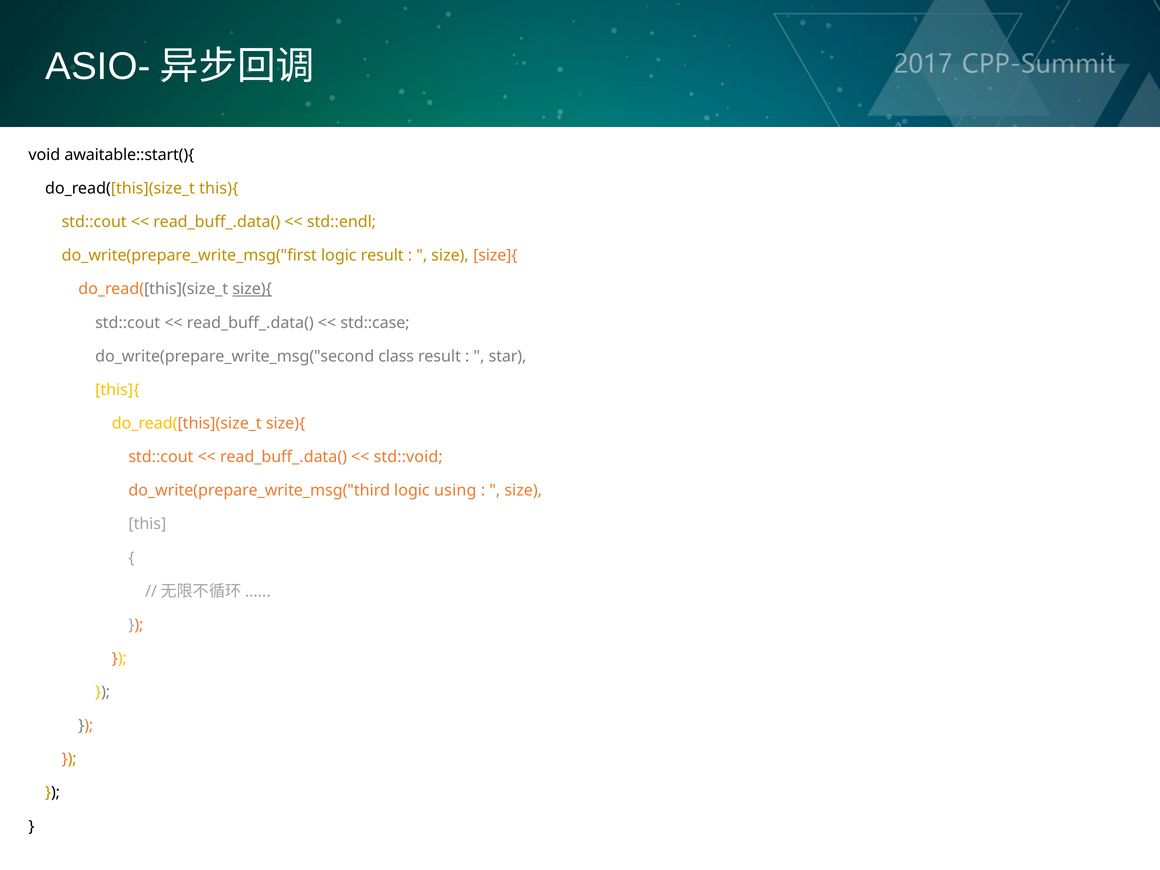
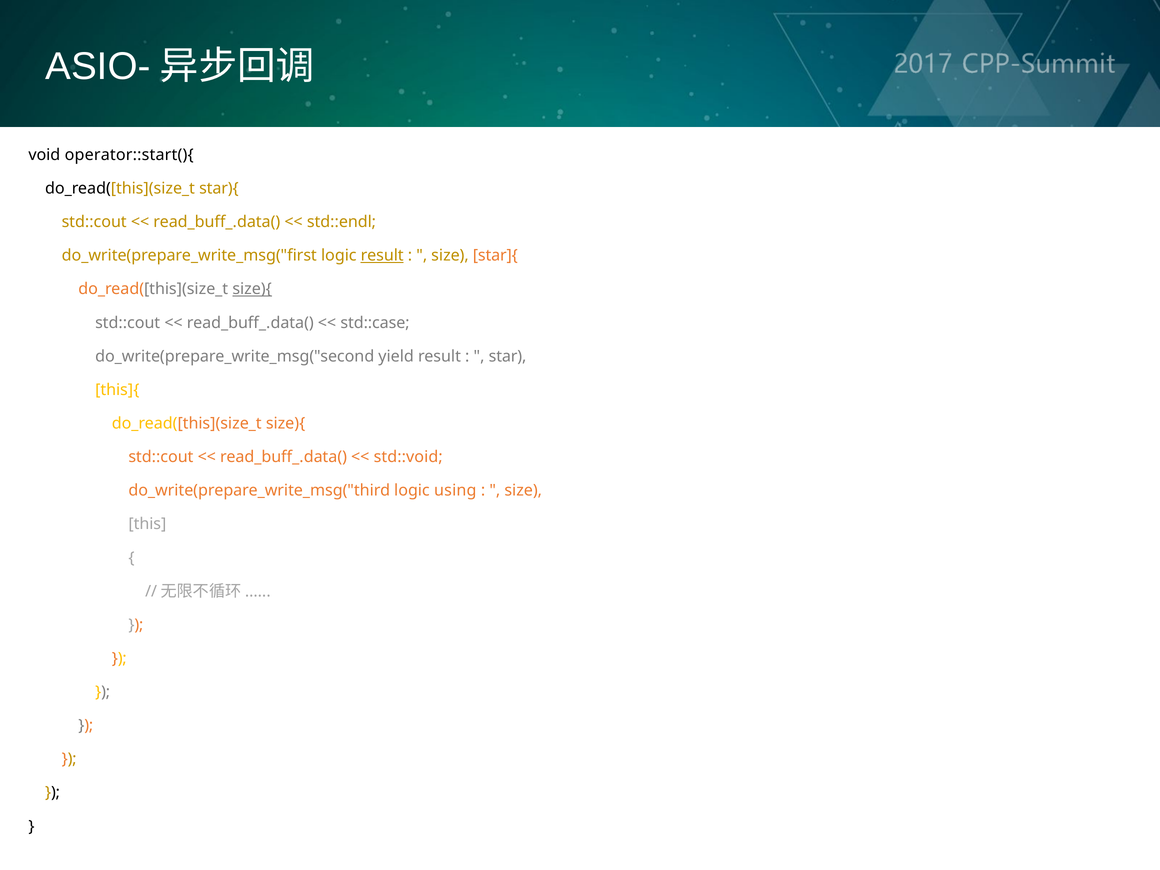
awaitable::start(){: awaitable::start(){ -> operator::start(){
this){: this){ -> star){
result at (382, 256) underline: none -> present
size]{: size]{ -> star]{
class: class -> yield
